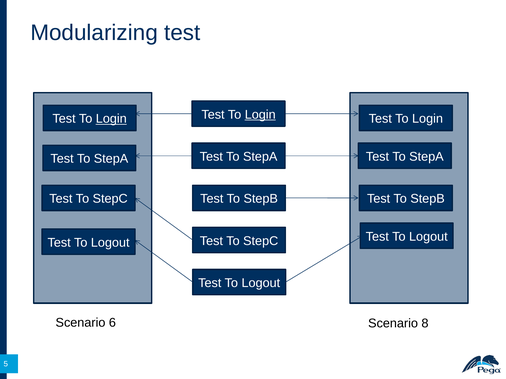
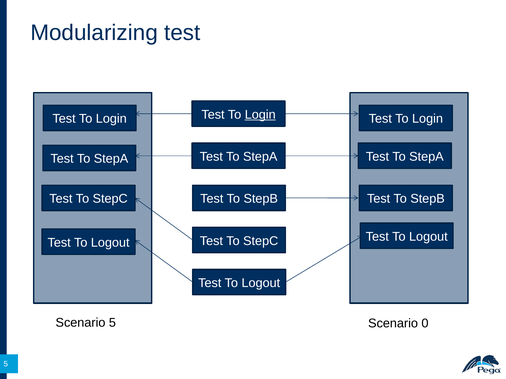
Login at (111, 119) underline: present -> none
Scenario 6: 6 -> 5
8: 8 -> 0
